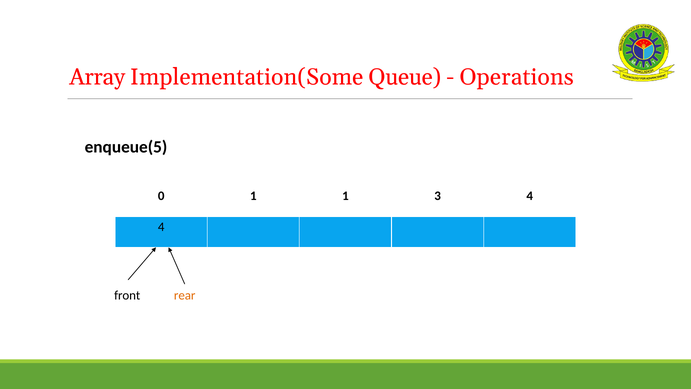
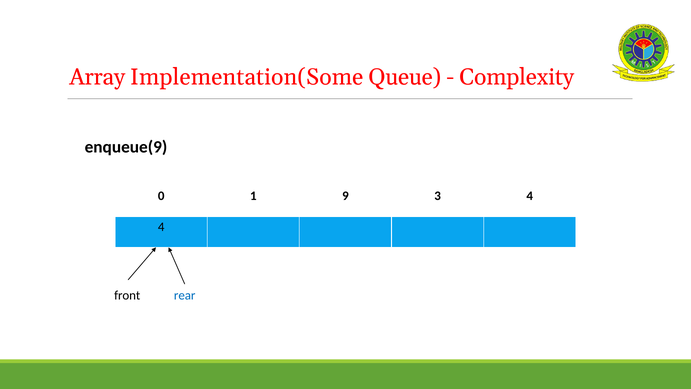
Operations: Operations -> Complexity
enqueue(5: enqueue(5 -> enqueue(9
1 1: 1 -> 9
rear colour: orange -> blue
